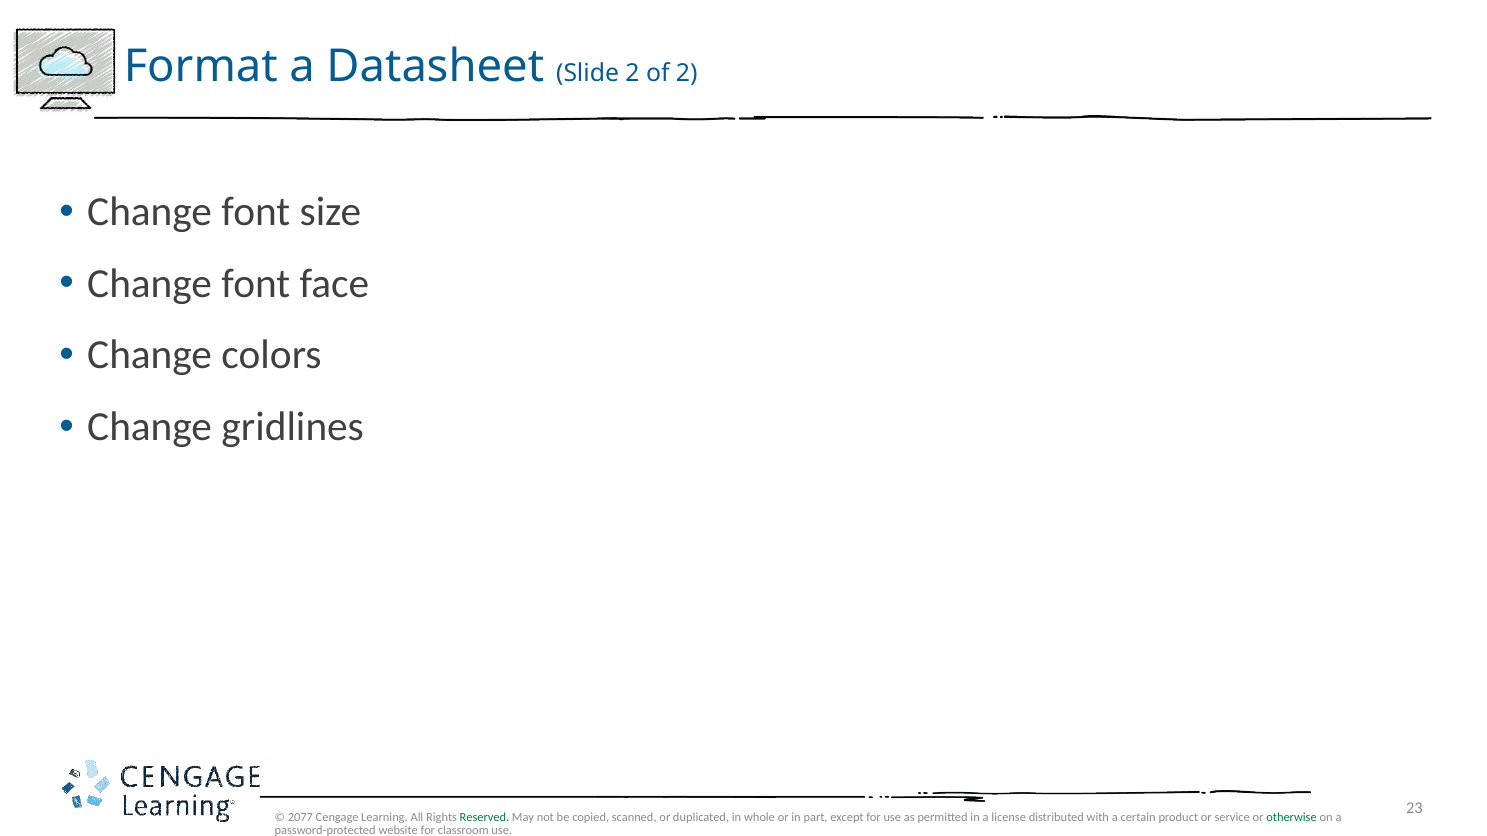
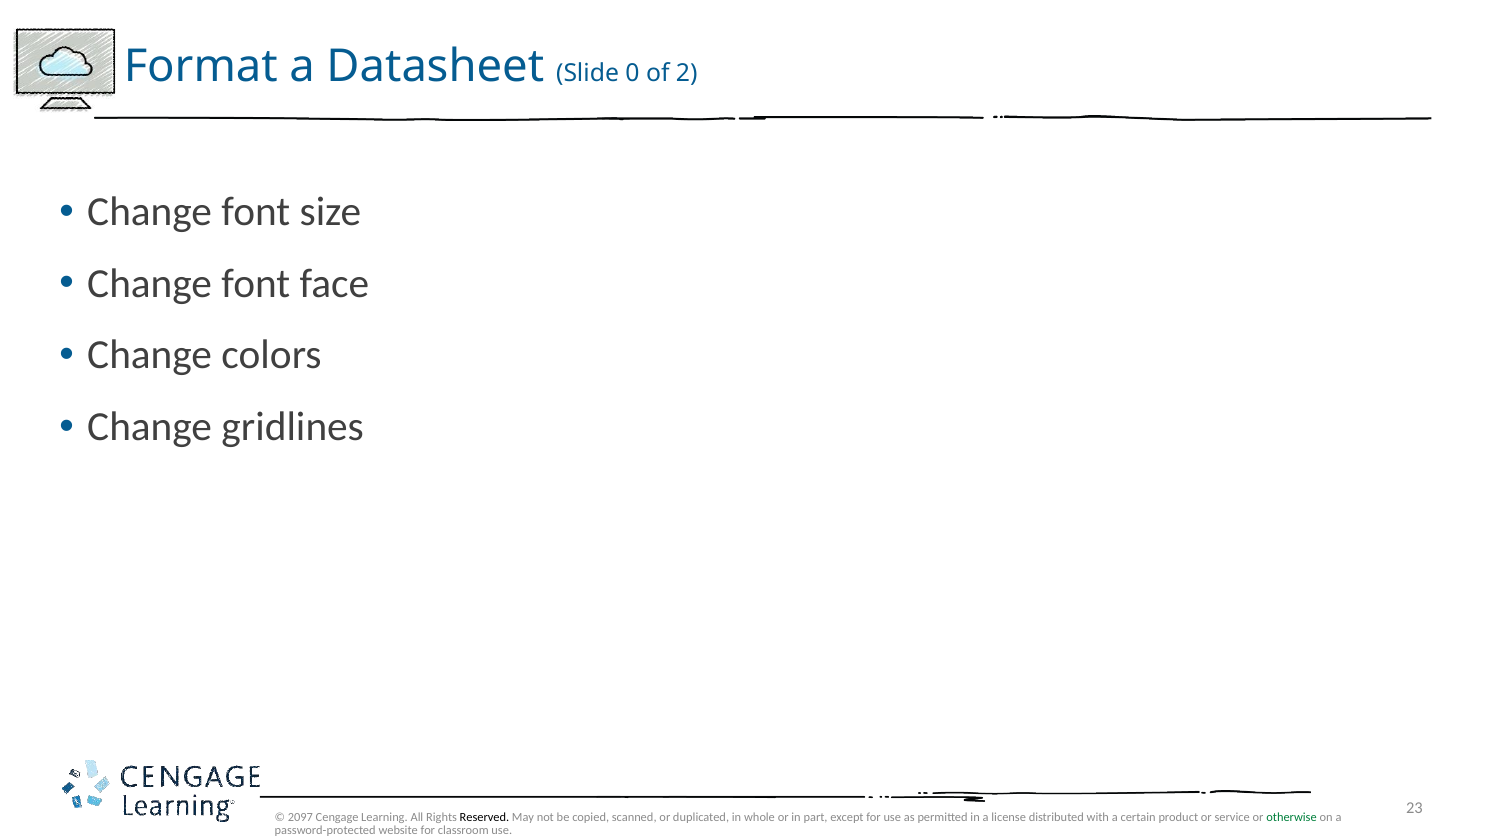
Slide 2: 2 -> 0
2077: 2077 -> 2097
Reserved colour: green -> black
